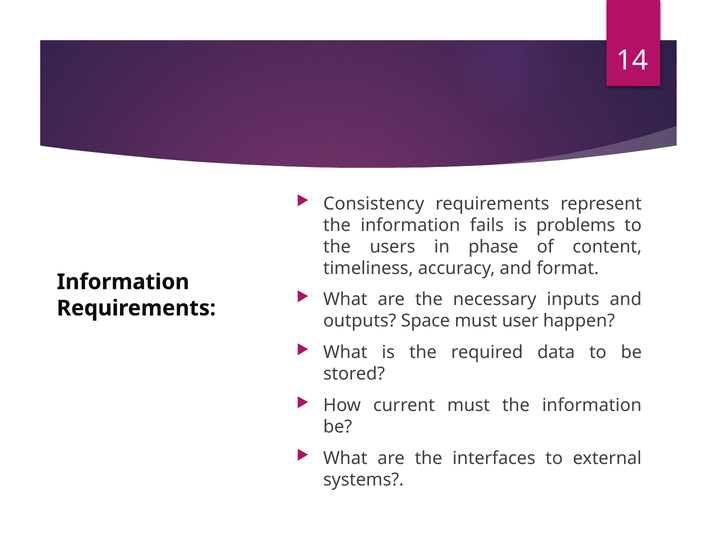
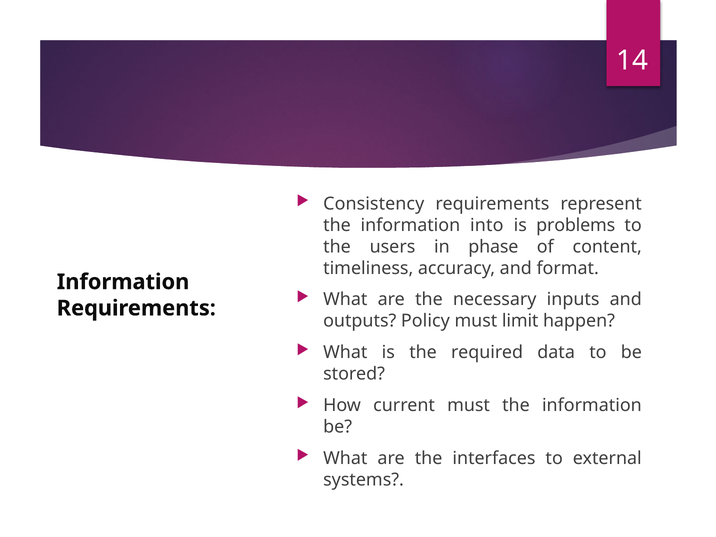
fails: fails -> into
Space: Space -> Policy
user: user -> limit
